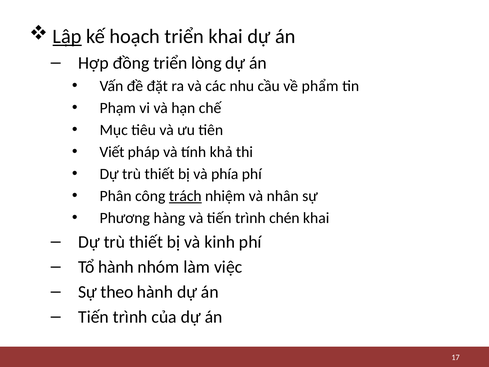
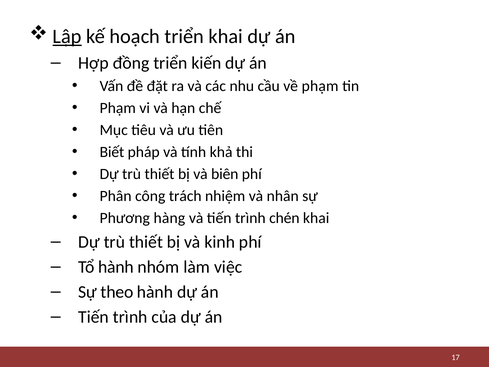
lòng: lòng -> kiến
về phẩm: phẩm -> phạm
Viết: Viết -> Biết
phía: phía -> biên
trách underline: present -> none
